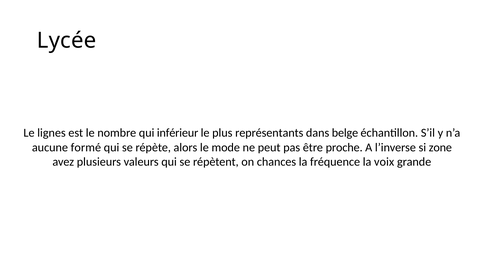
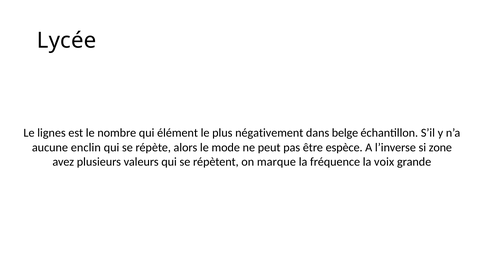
inférieur: inférieur -> élément
représentants: représentants -> négativement
formé: formé -> enclin
proche: proche -> espèce
chances: chances -> marque
